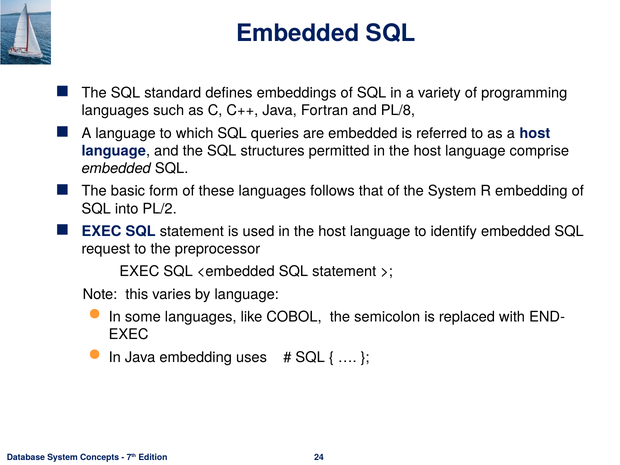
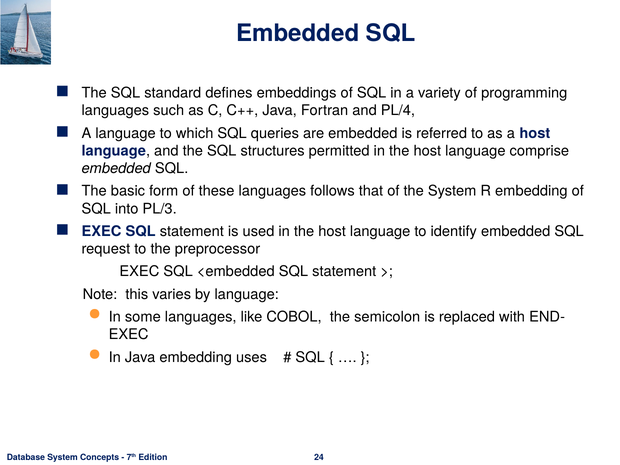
PL/8: PL/8 -> PL/4
PL/2: PL/2 -> PL/3
